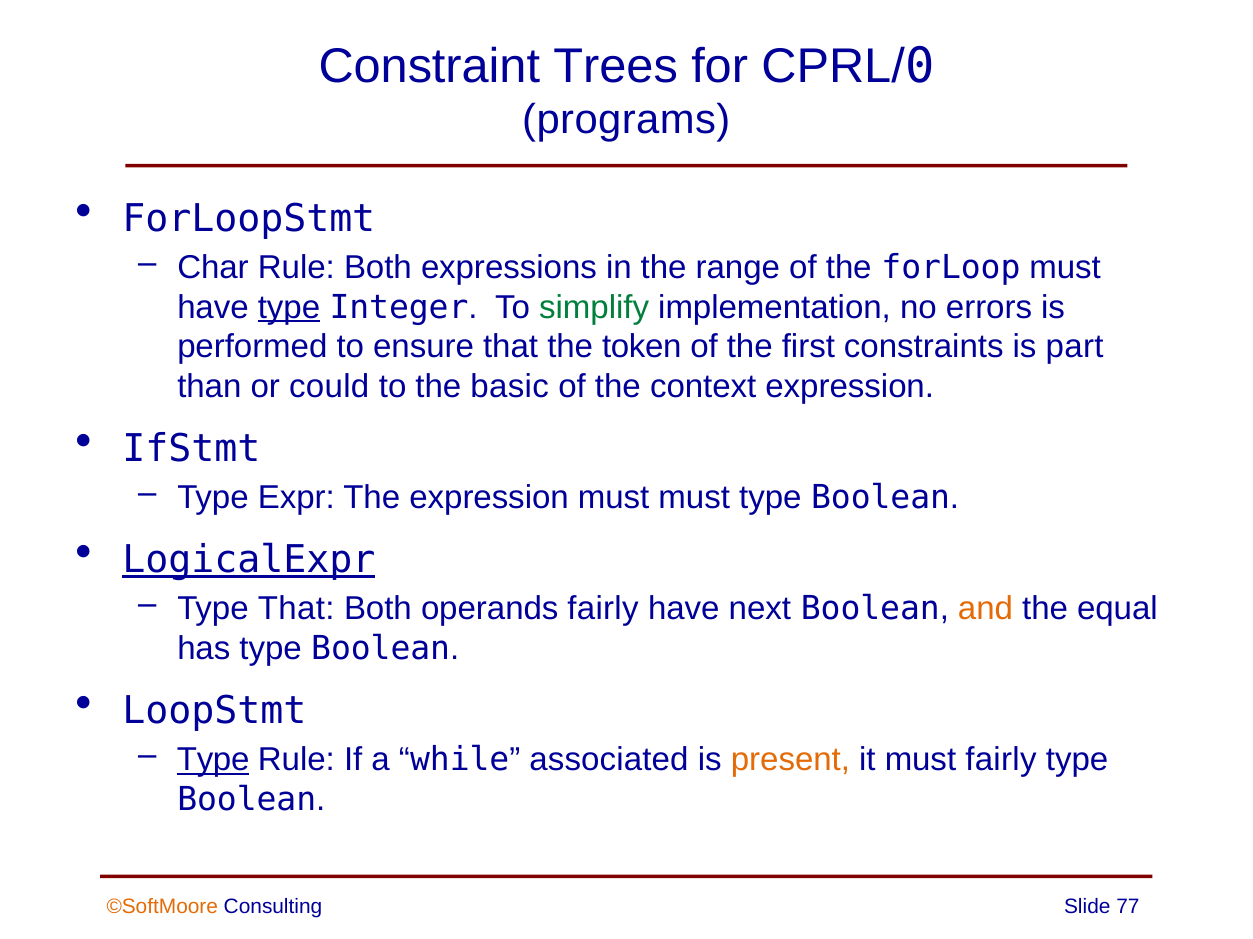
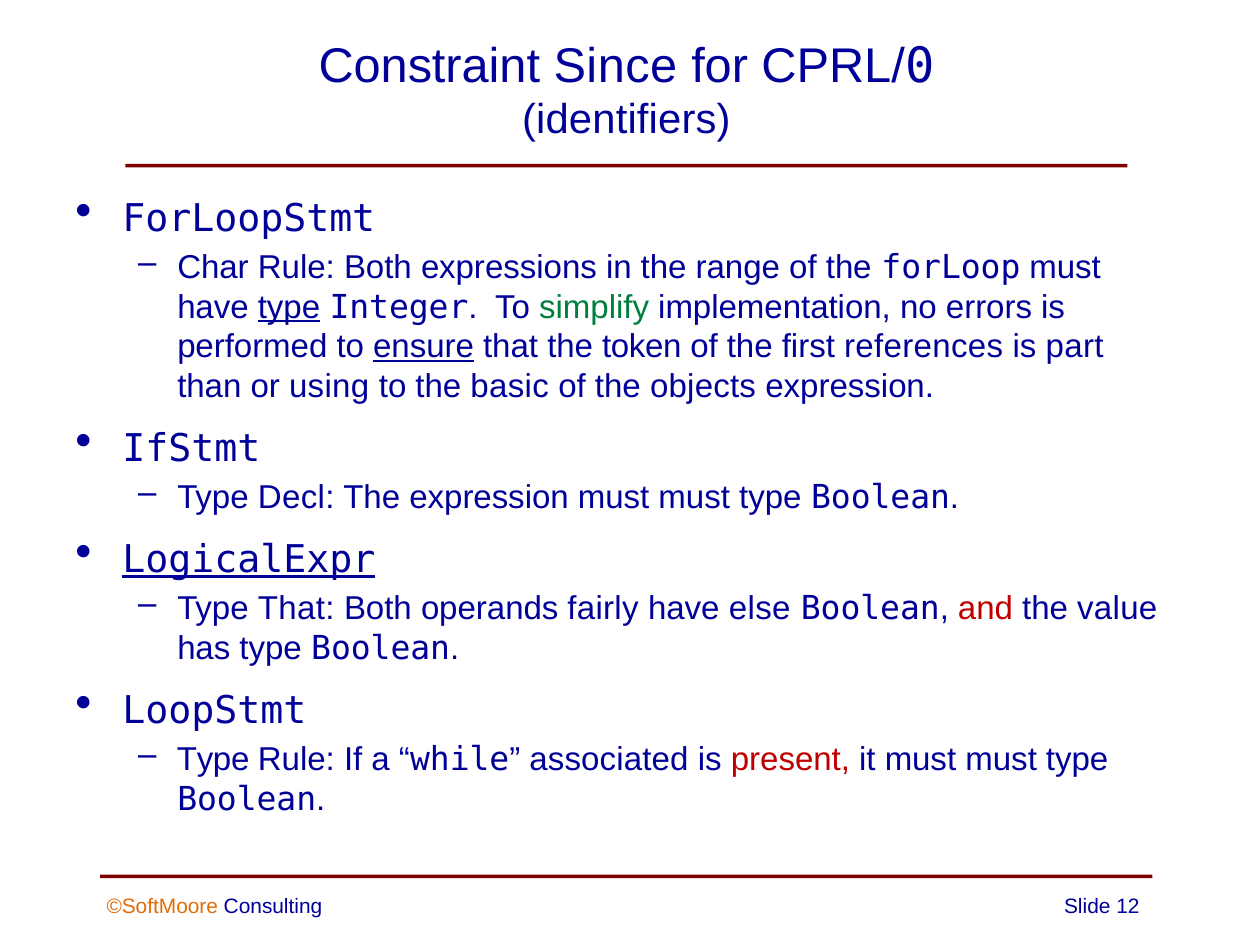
Trees: Trees -> Since
programs: programs -> identifiers
ensure underline: none -> present
constraints: constraints -> references
could: could -> using
context: context -> objects
Expr: Expr -> Decl
next: next -> else
and colour: orange -> red
equal: equal -> value
Type at (213, 761) underline: present -> none
present colour: orange -> red
it must fairly: fairly -> must
77: 77 -> 12
